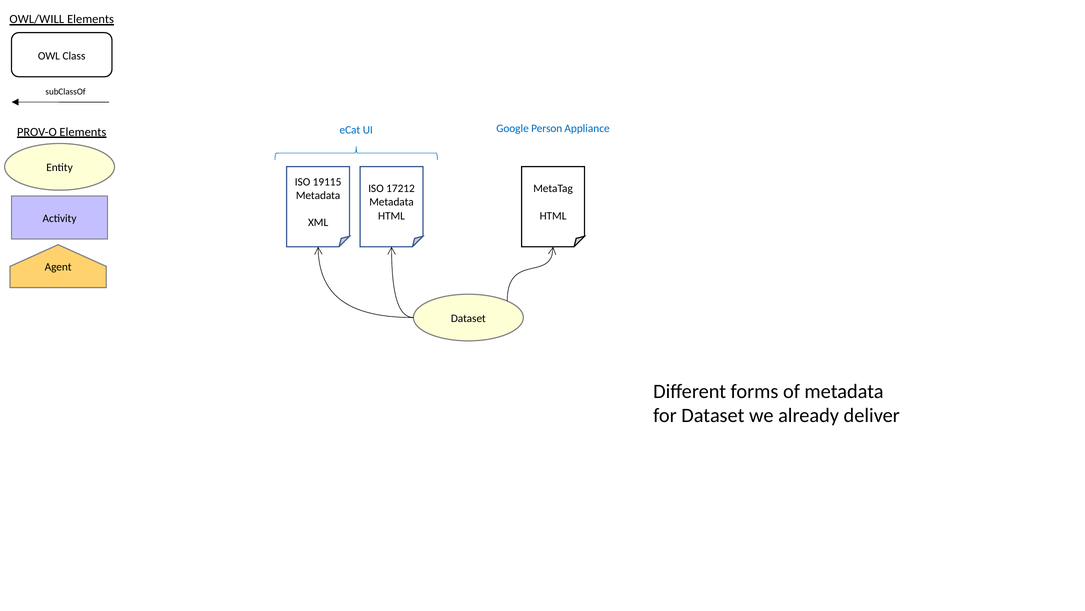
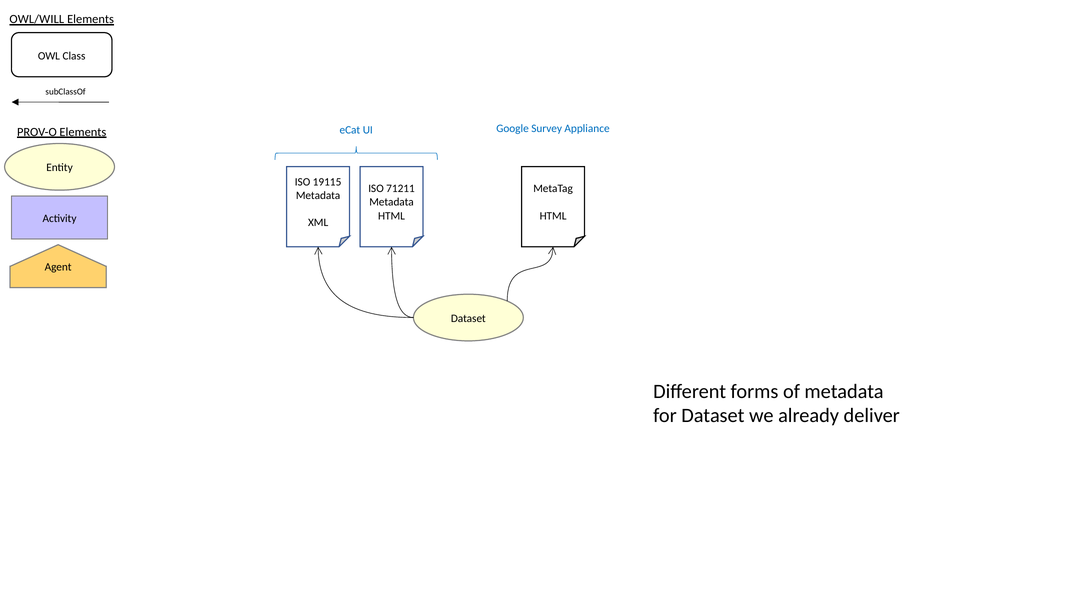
Person: Person -> Survey
17212: 17212 -> 71211
